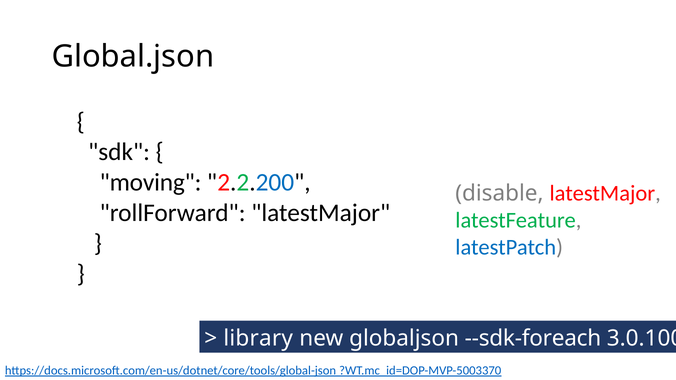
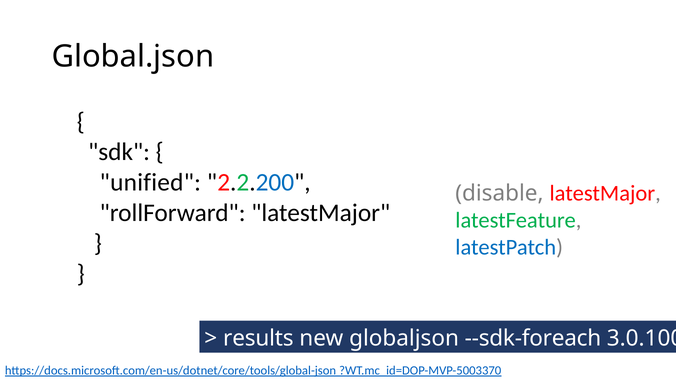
moving: moving -> unified
library: library -> results
